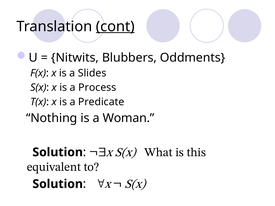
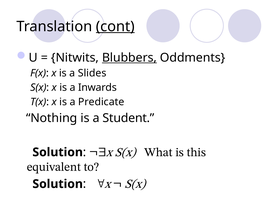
Blubbers underline: none -> present
Process: Process -> Inwards
Woman: Woman -> Student
